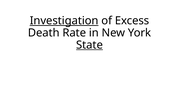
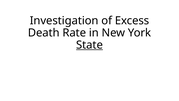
Investigation underline: present -> none
